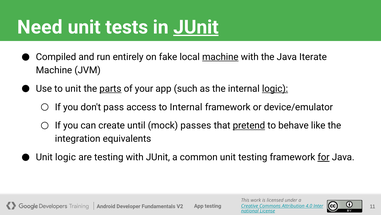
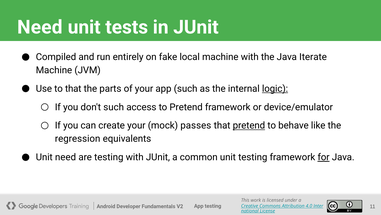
JUnit at (196, 27) underline: present -> none
machine at (220, 57) underline: present -> none
to unit: unit -> that
parts underline: present -> none
don't pass: pass -> such
to Internal: Internal -> Pretend
create until: until -> your
integration: integration -> regression
Unit logic: logic -> need
